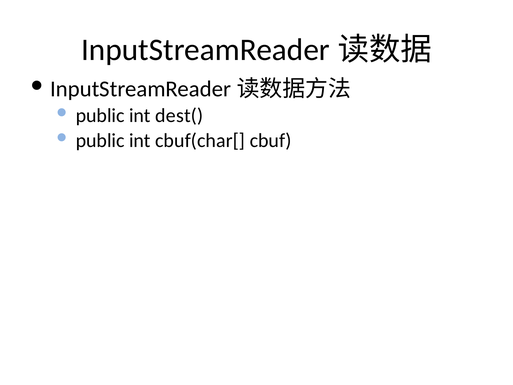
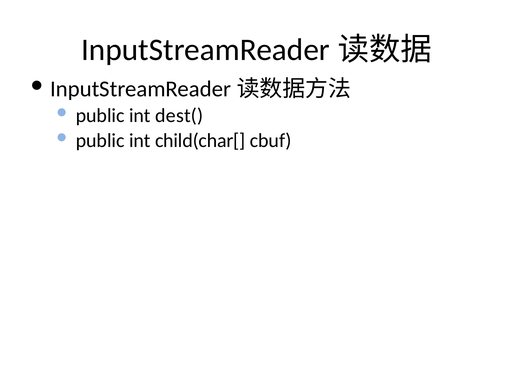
cbuf(char[: cbuf(char[ -> child(char[
